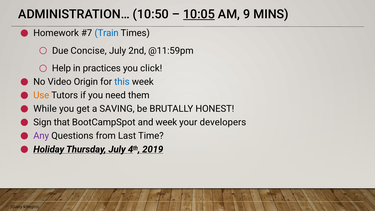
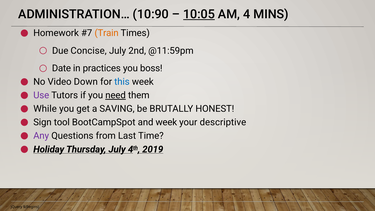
10:50: 10:50 -> 10:90
9: 9 -> 4
Train colour: blue -> orange
Help: Help -> Date
click: click -> boss
Origin: Origin -> Down
Use colour: orange -> purple
need underline: none -> present
that: that -> tool
developers: developers -> descriptive
